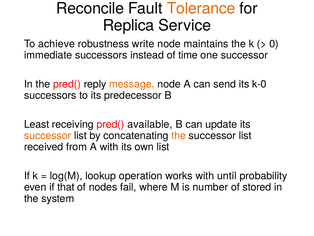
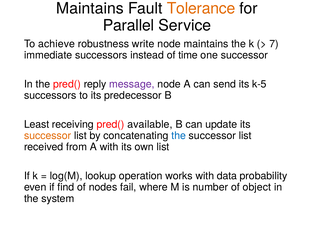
Reconcile at (90, 8): Reconcile -> Maintains
Replica: Replica -> Parallel
0: 0 -> 7
message colour: orange -> purple
k-0: k-0 -> k-5
the at (179, 135) colour: orange -> blue
until: until -> data
that: that -> find
stored: stored -> object
